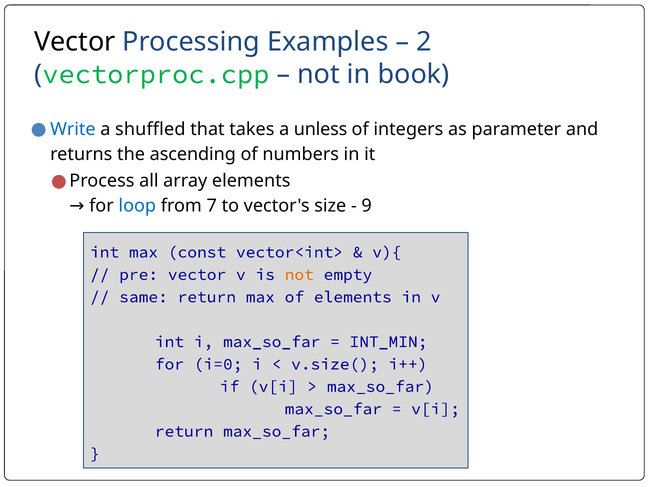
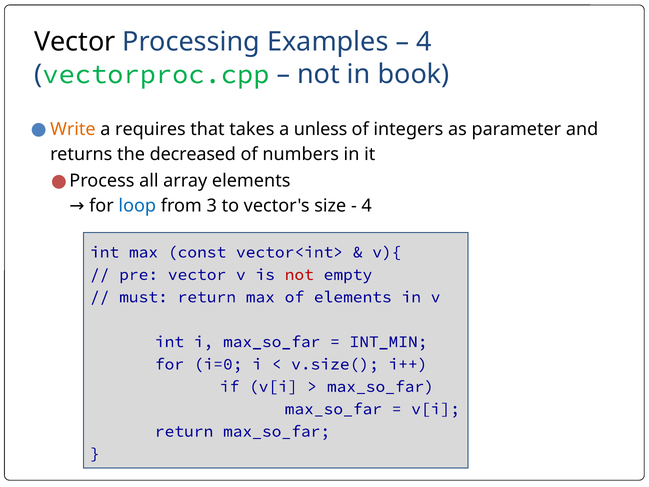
2 at (424, 42): 2 -> 4
Write colour: blue -> orange
shuffled: shuffled -> requires
ascending: ascending -> decreased
7: 7 -> 3
9 at (367, 206): 9 -> 4
not at (299, 274) colour: orange -> red
same: same -> must
